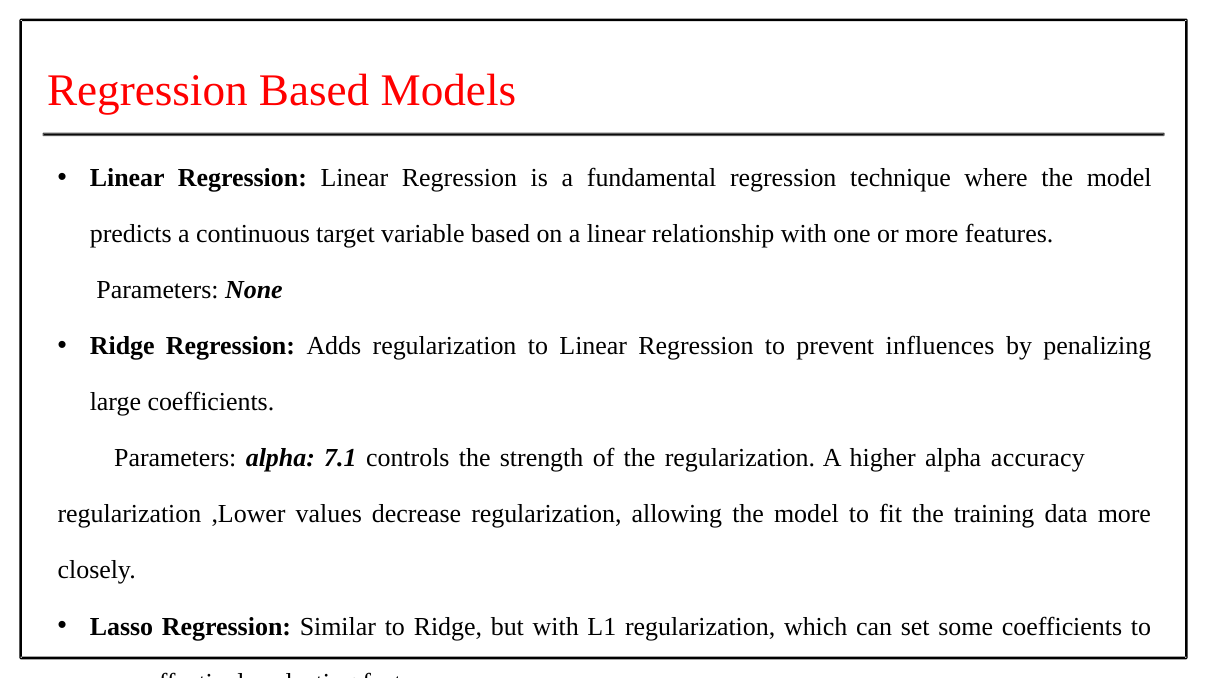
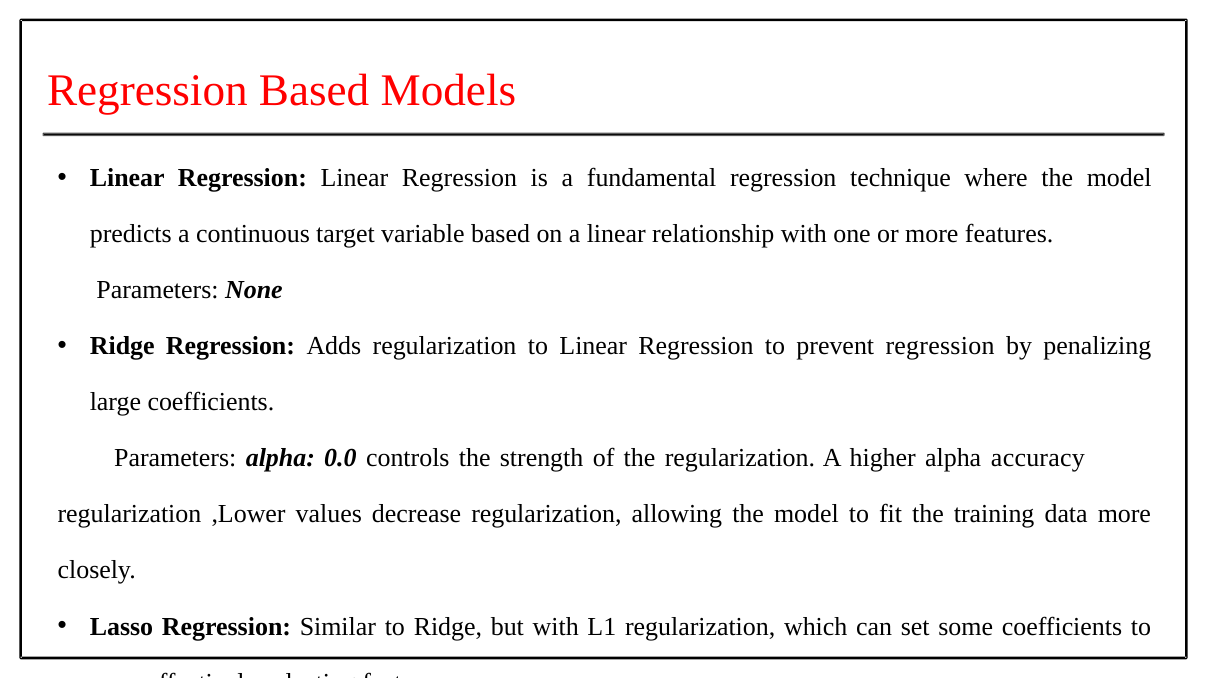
prevent influences: influences -> regression
7.1: 7.1 -> 0.0
